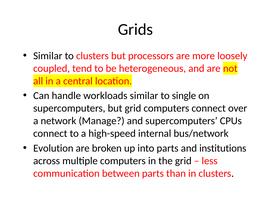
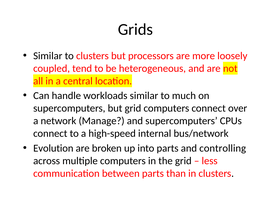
single: single -> much
institutions: institutions -> controlling
